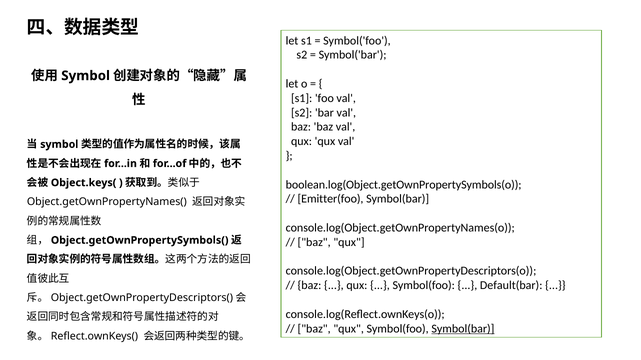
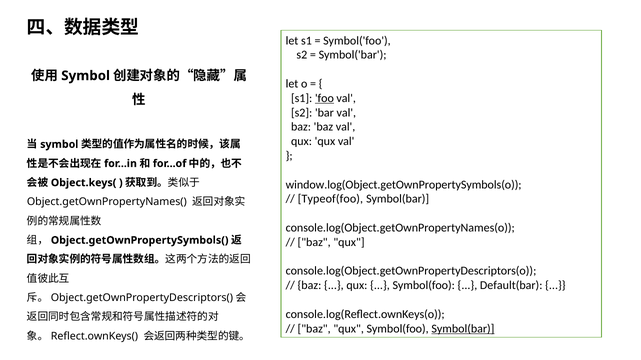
foo underline: none -> present
boolean.log(Object.getOwnPropertySymbols(o: boolean.log(Object.getOwnPropertySymbols(o -> window.log(Object.getOwnPropertySymbols(o
Emitter(foo: Emitter(foo -> Typeof(foo
